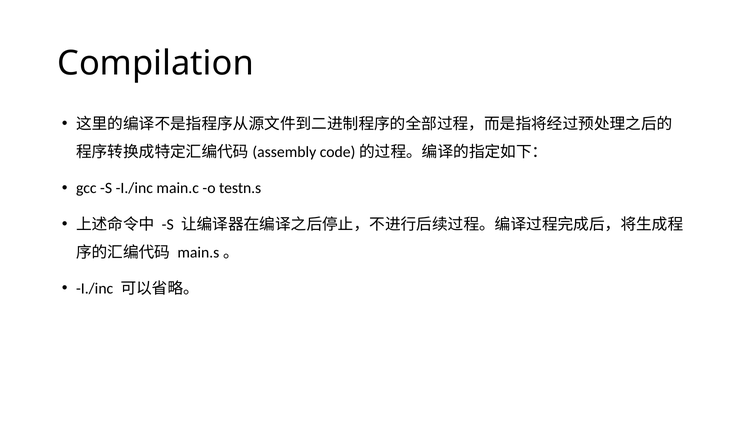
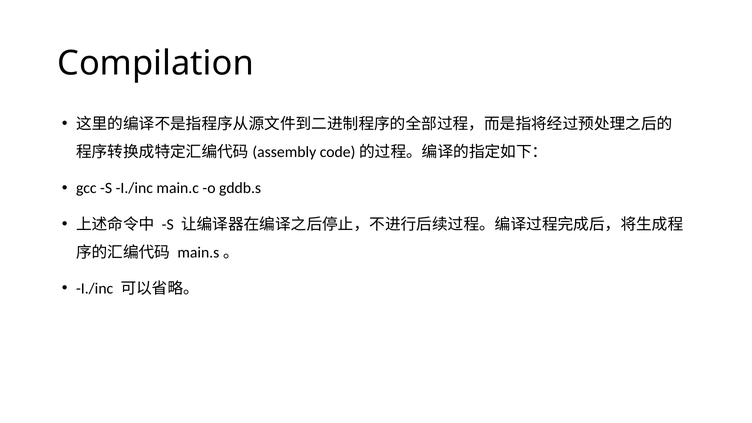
testn.s: testn.s -> gddb.s
